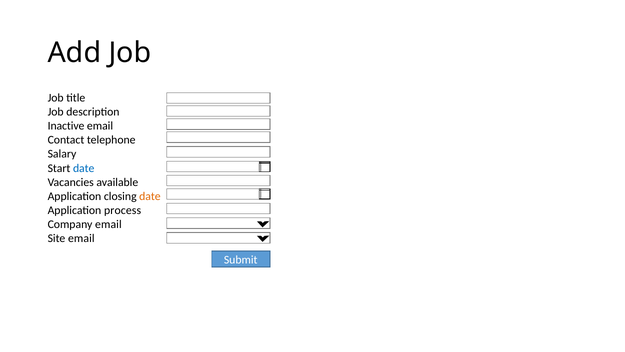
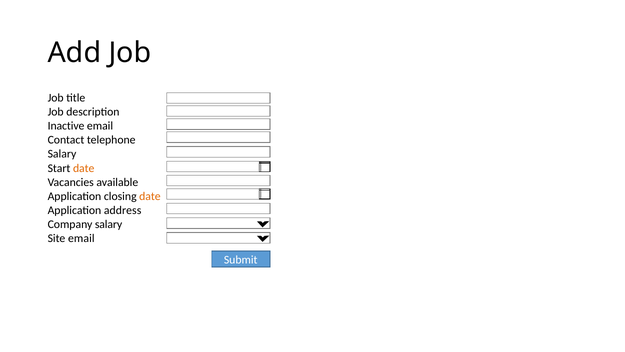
date at (84, 168) colour: blue -> orange
process: process -> address
Company email: email -> salary
